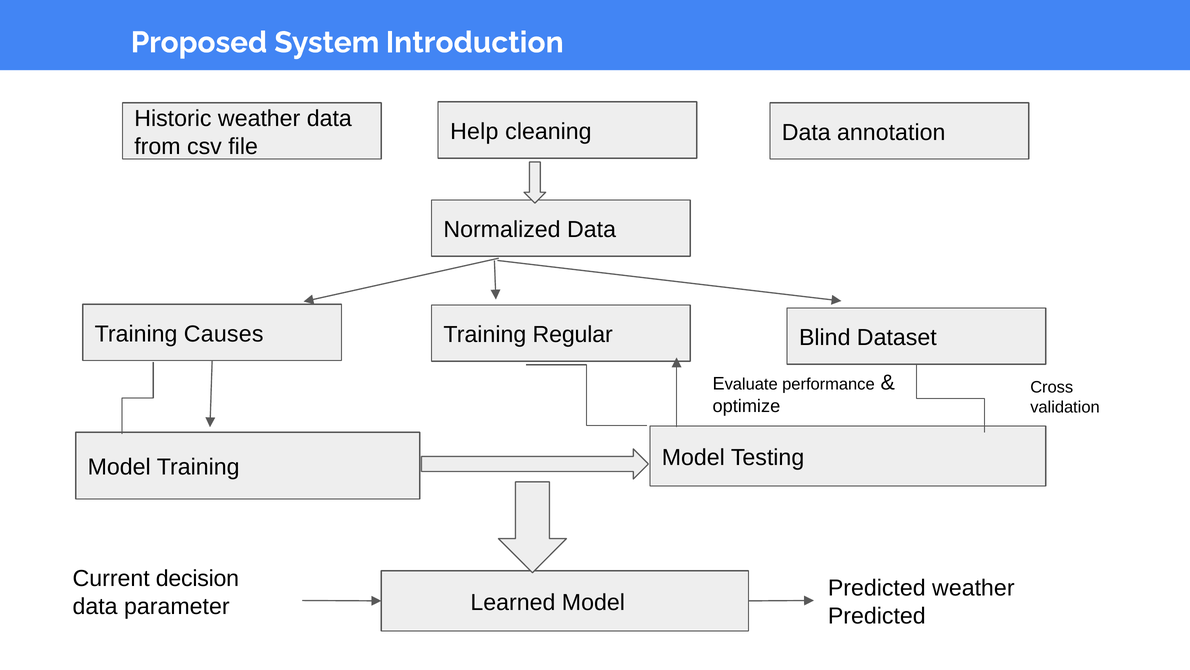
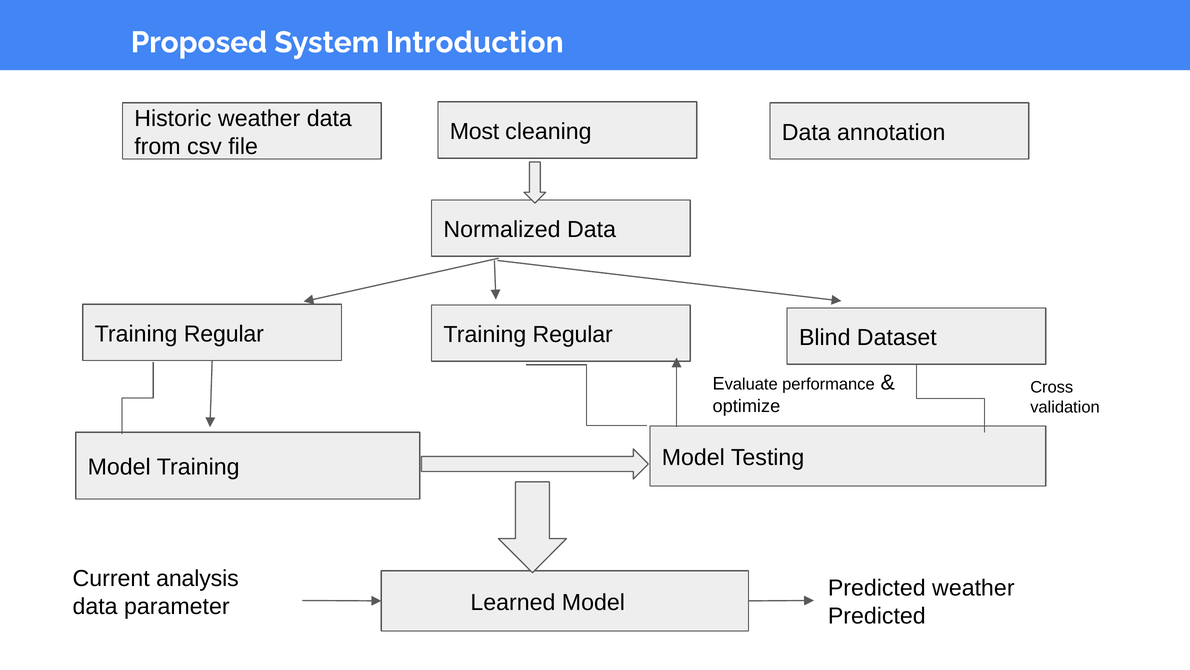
Help: Help -> Most
Causes at (224, 334): Causes -> Regular
decision: decision -> analysis
